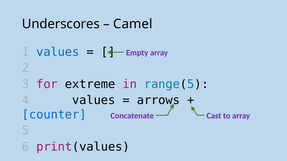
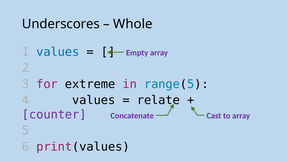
Camel: Camel -> Whole
arrows: arrows -> relate
counter colour: blue -> purple
